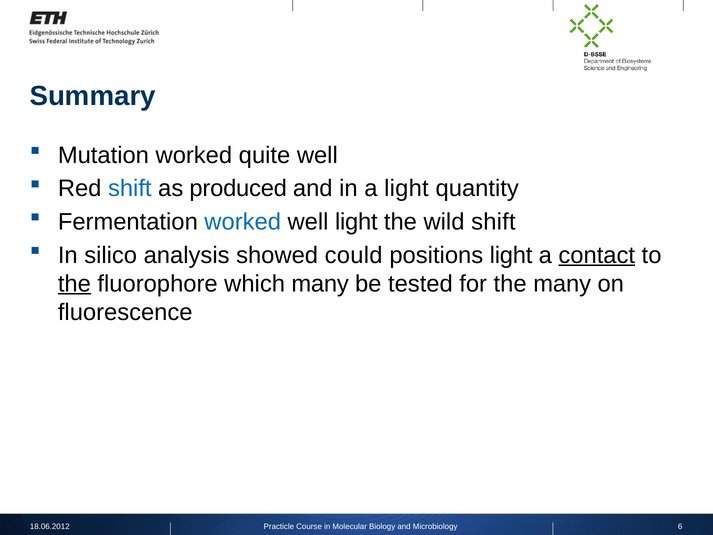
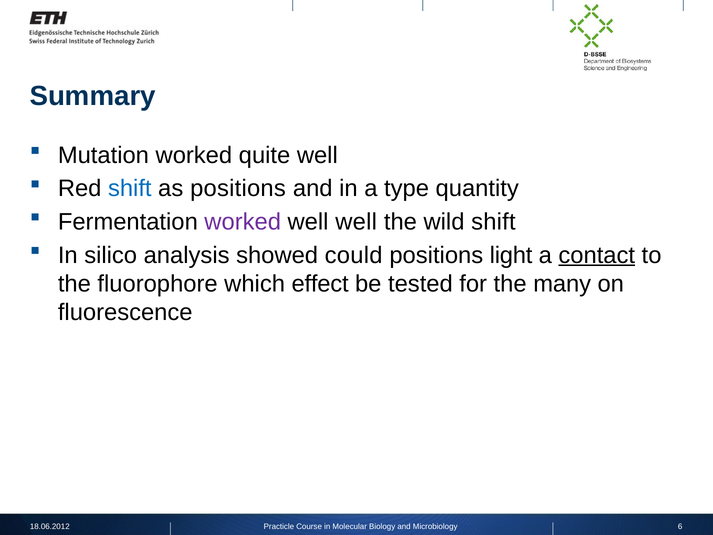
as produced: produced -> positions
a light: light -> type
worked at (243, 222) colour: blue -> purple
well light: light -> well
the at (74, 284) underline: present -> none
which many: many -> effect
